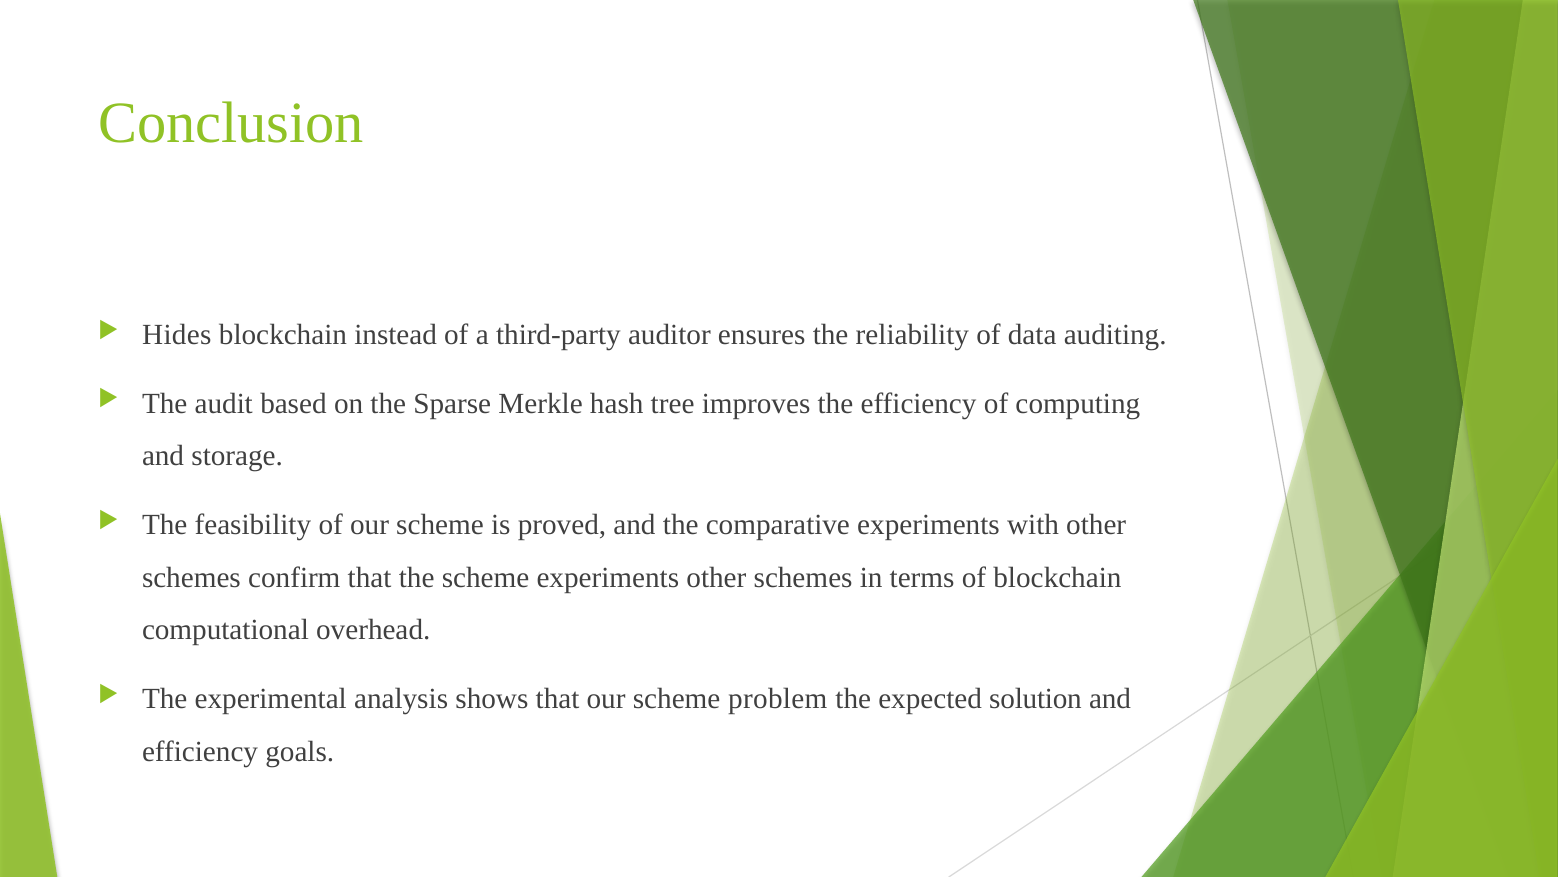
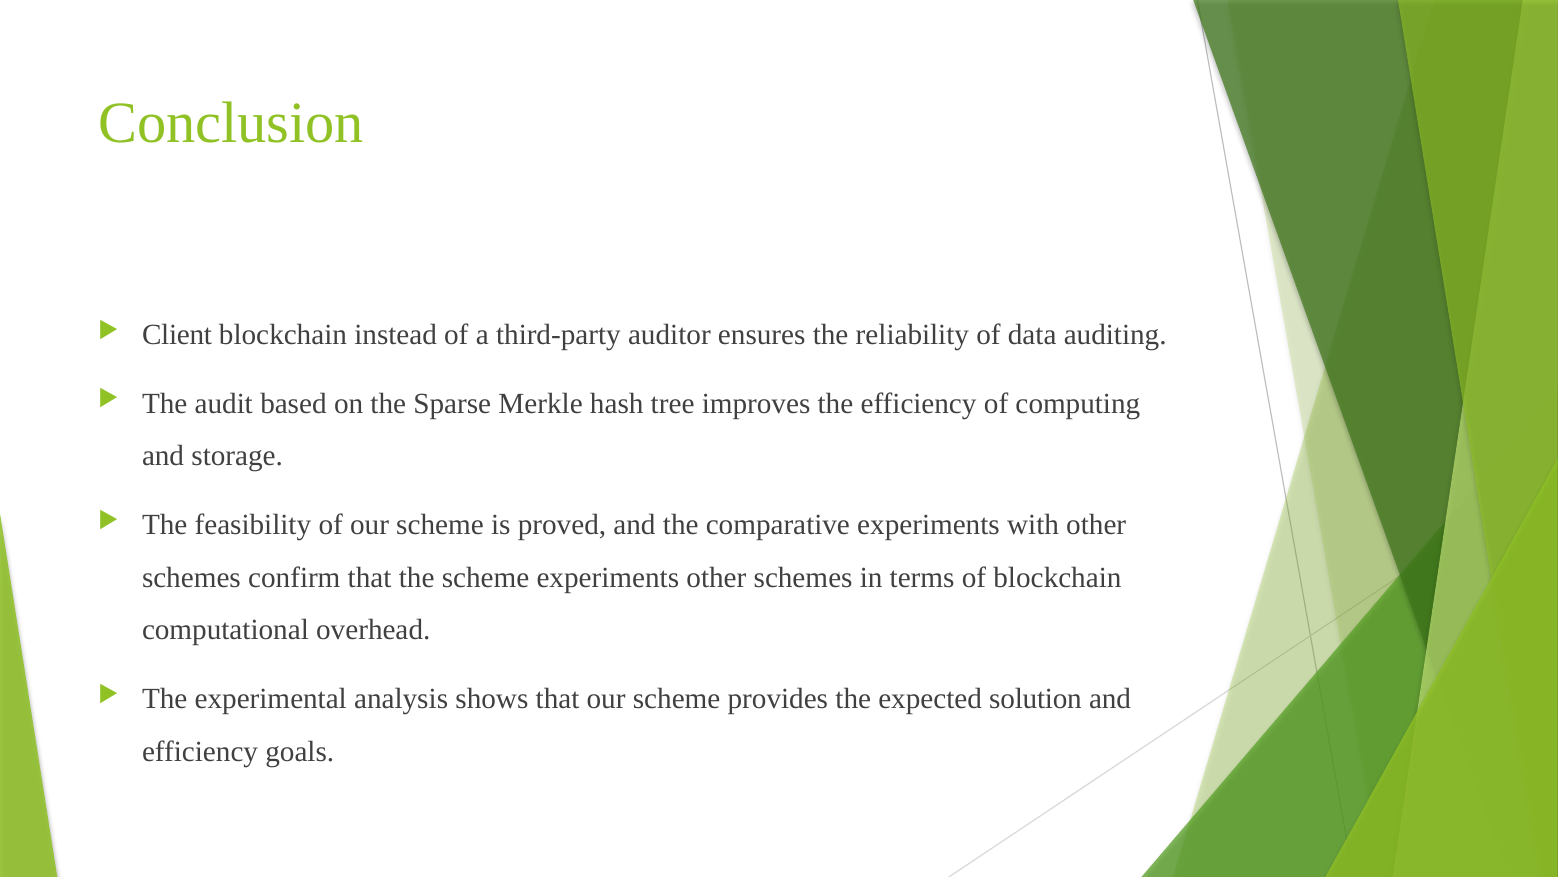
Hides: Hides -> Client
problem: problem -> provides
